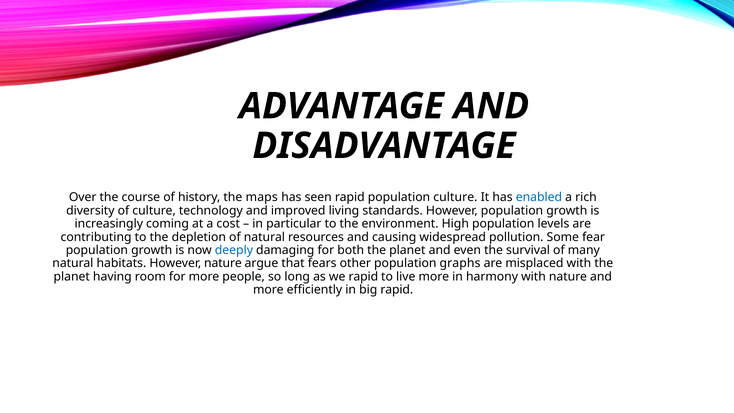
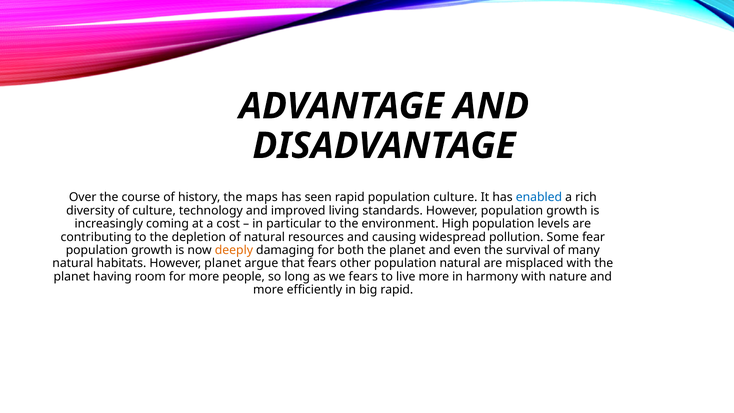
deeply colour: blue -> orange
However nature: nature -> planet
population graphs: graphs -> natural
we rapid: rapid -> fears
